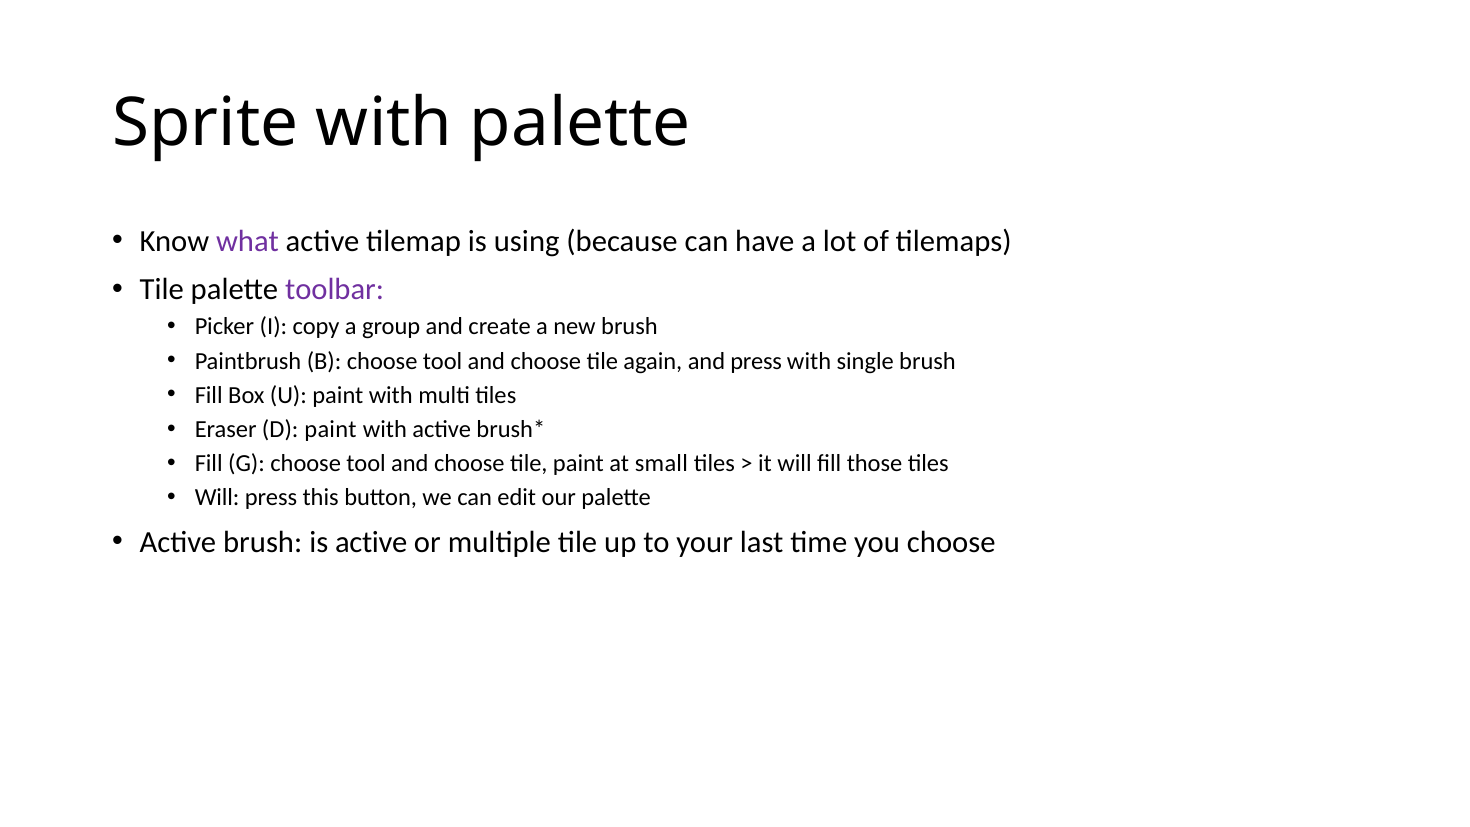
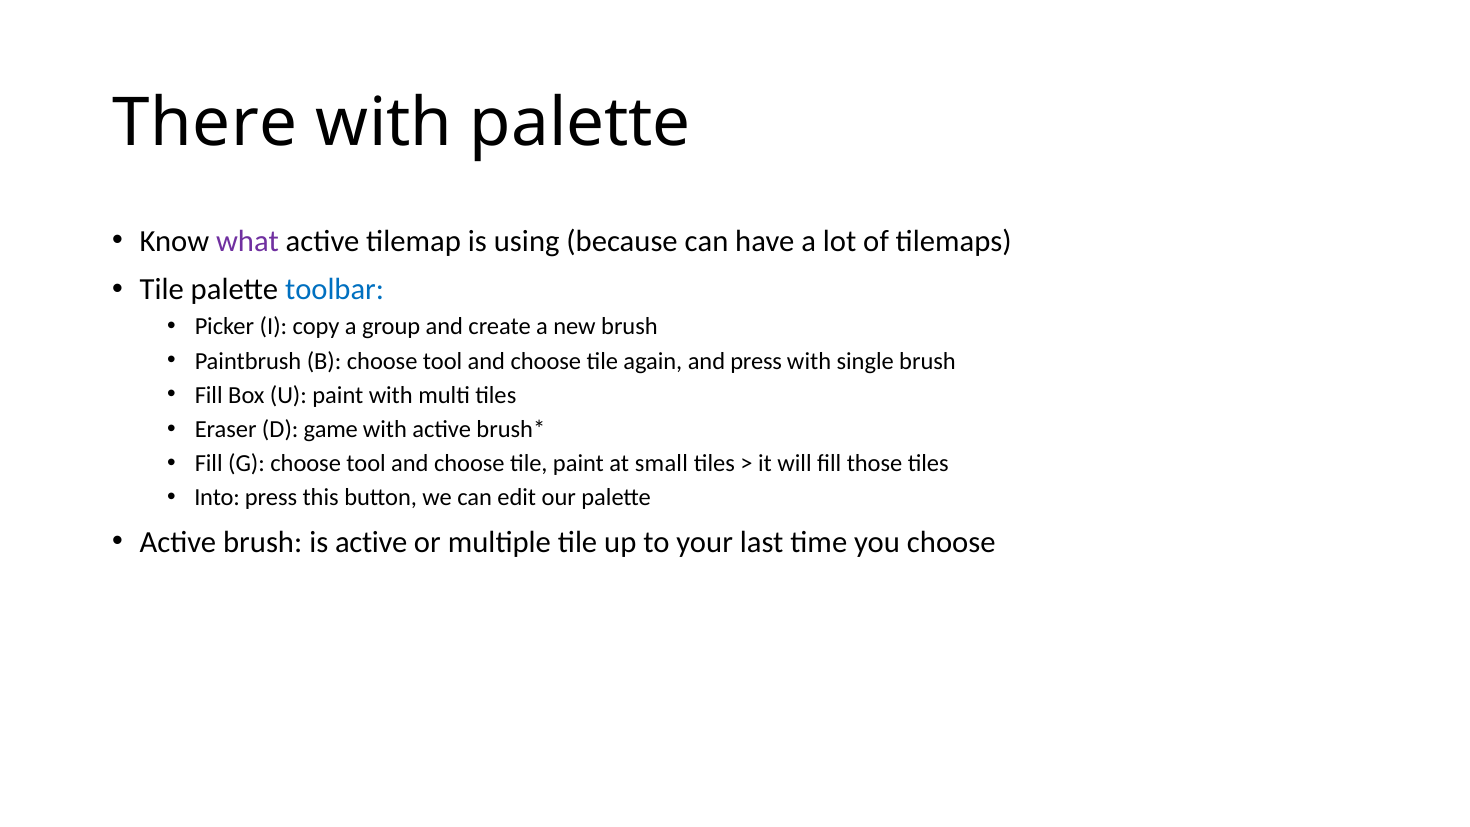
Sprite: Sprite -> There
toolbar colour: purple -> blue
D paint: paint -> game
Will at (217, 497): Will -> Into
